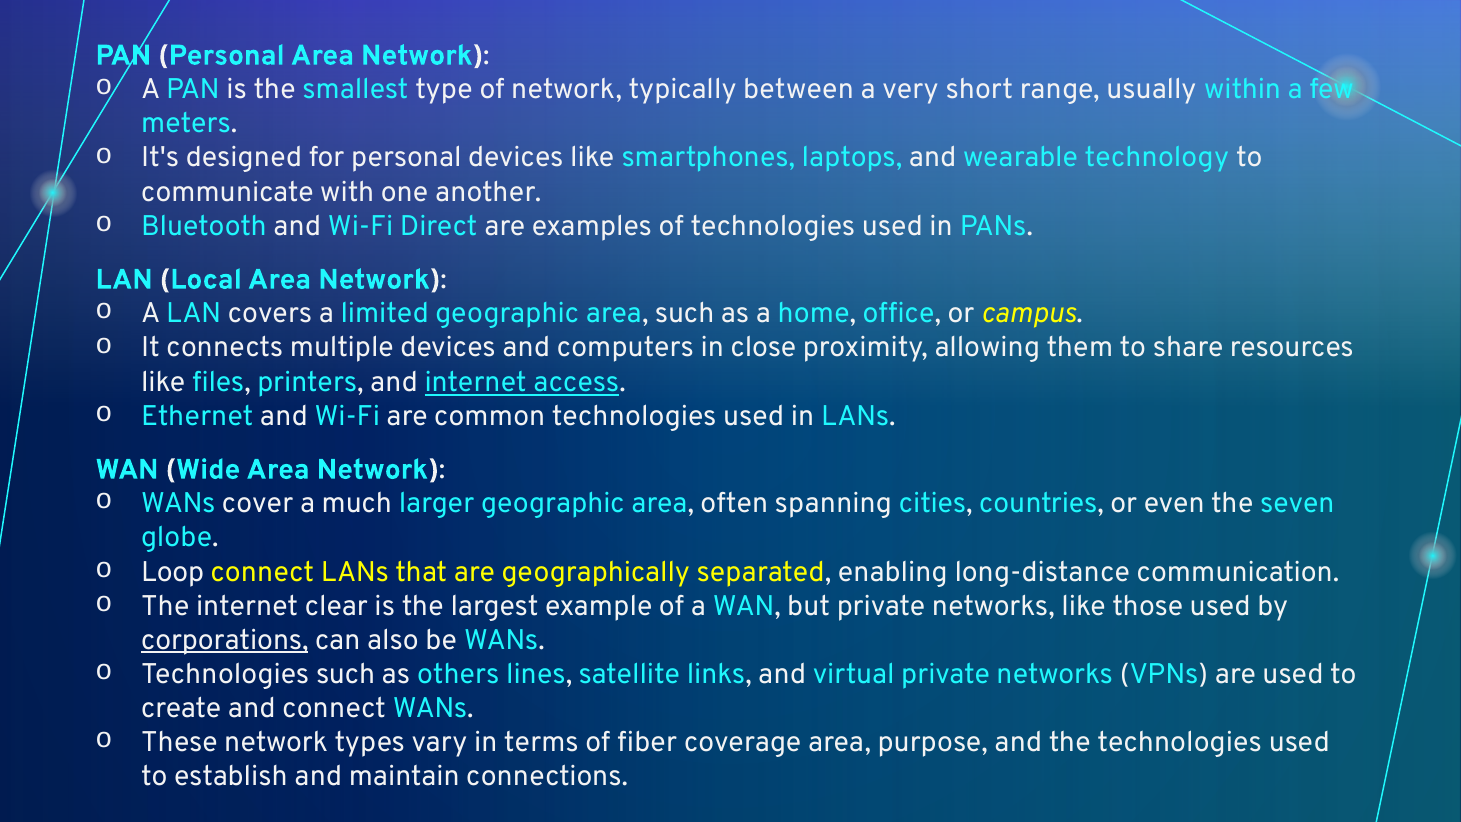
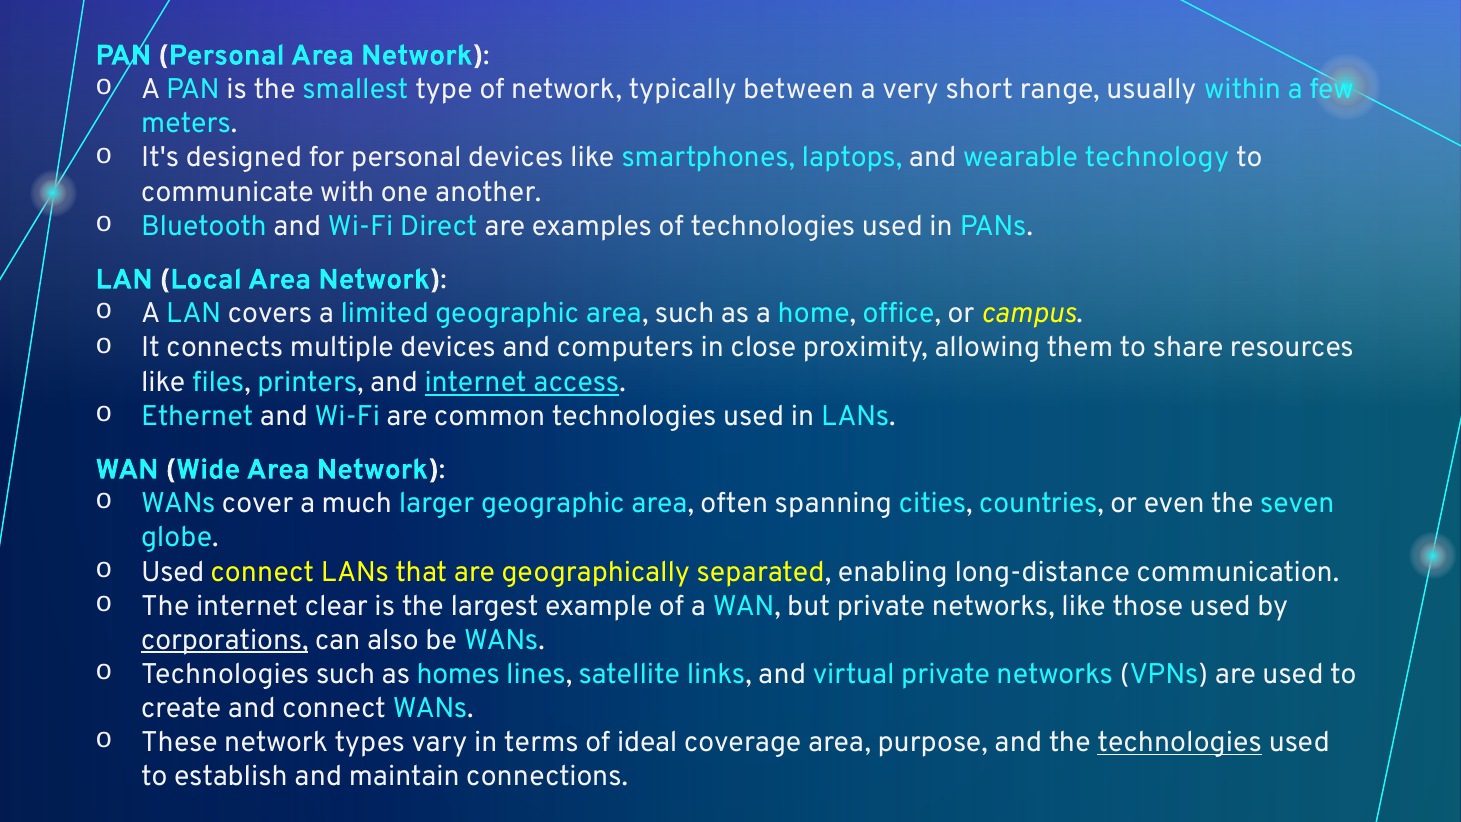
Loop at (173, 572): Loop -> Used
others: others -> homes
fiber: fiber -> ideal
technologies at (1180, 742) underline: none -> present
